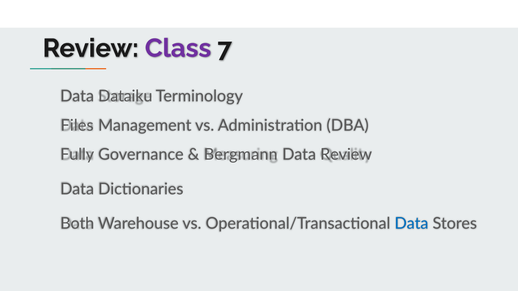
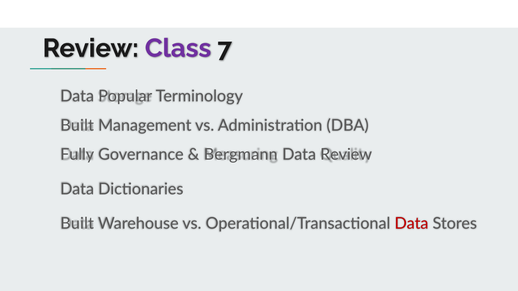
Dataiku: Dataiku -> Popular
Files at (77, 126): Files -> Built
Both at (77, 224): Both -> Built
Data at (411, 224) colour: blue -> red
